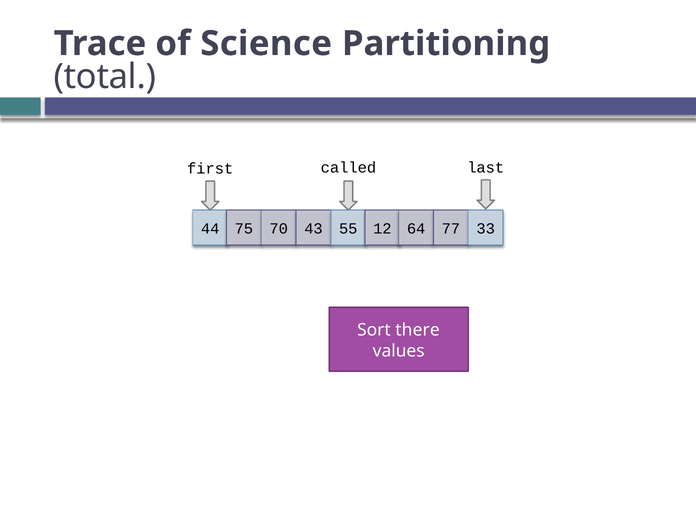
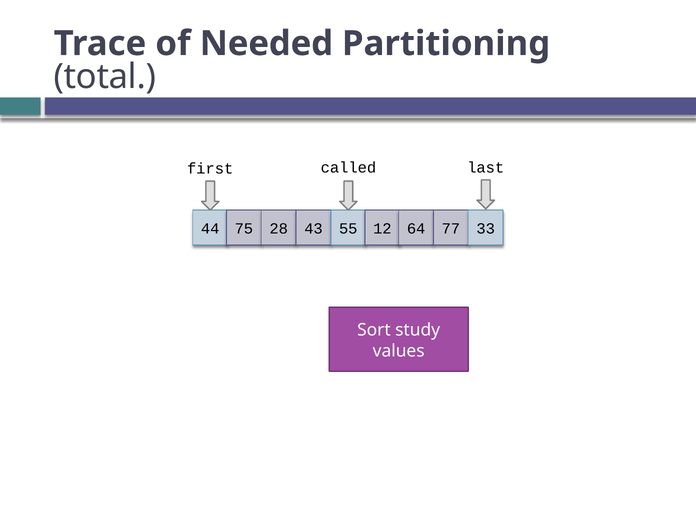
Science: Science -> Needed
70: 70 -> 28
there: there -> study
